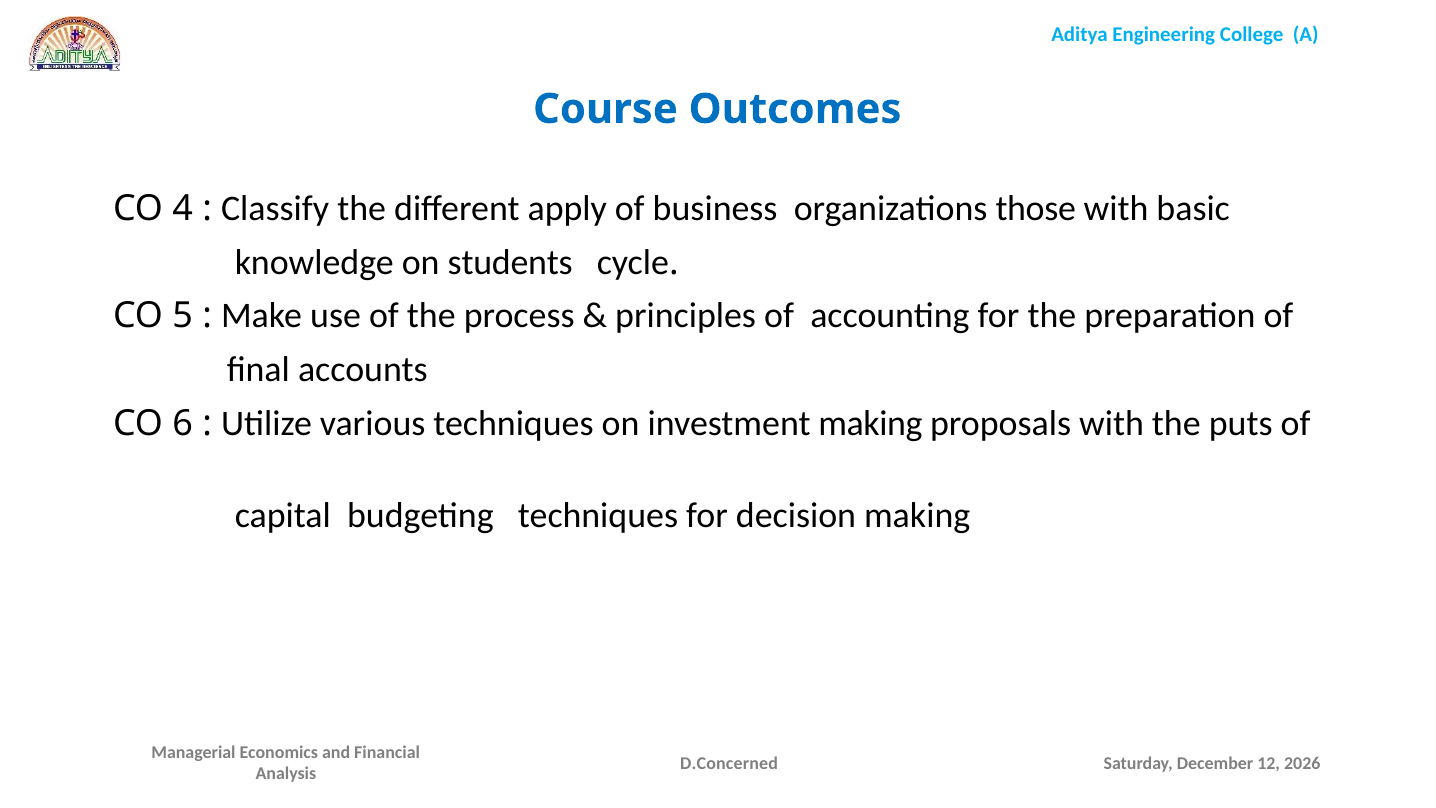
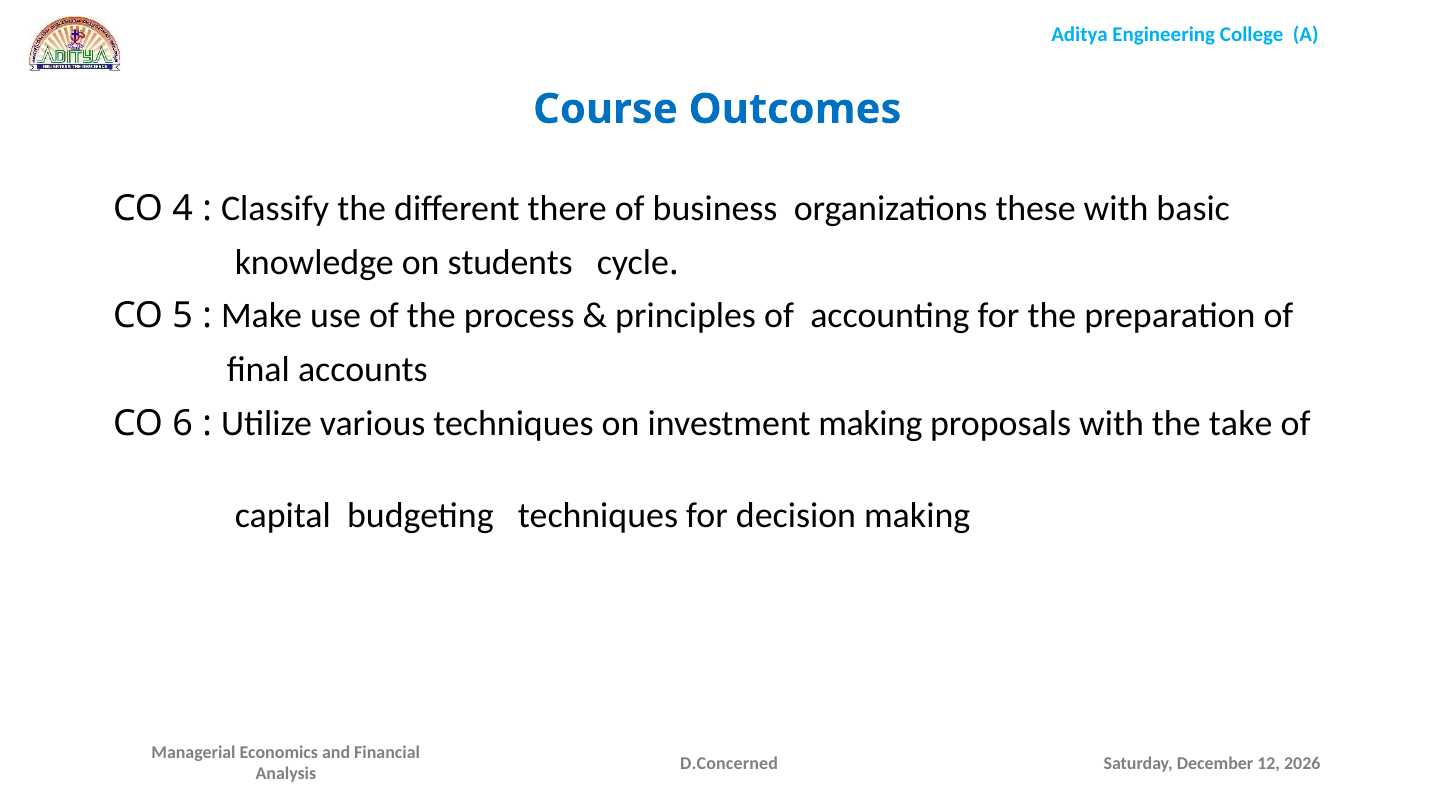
apply: apply -> there
those: those -> these
puts: puts -> take
